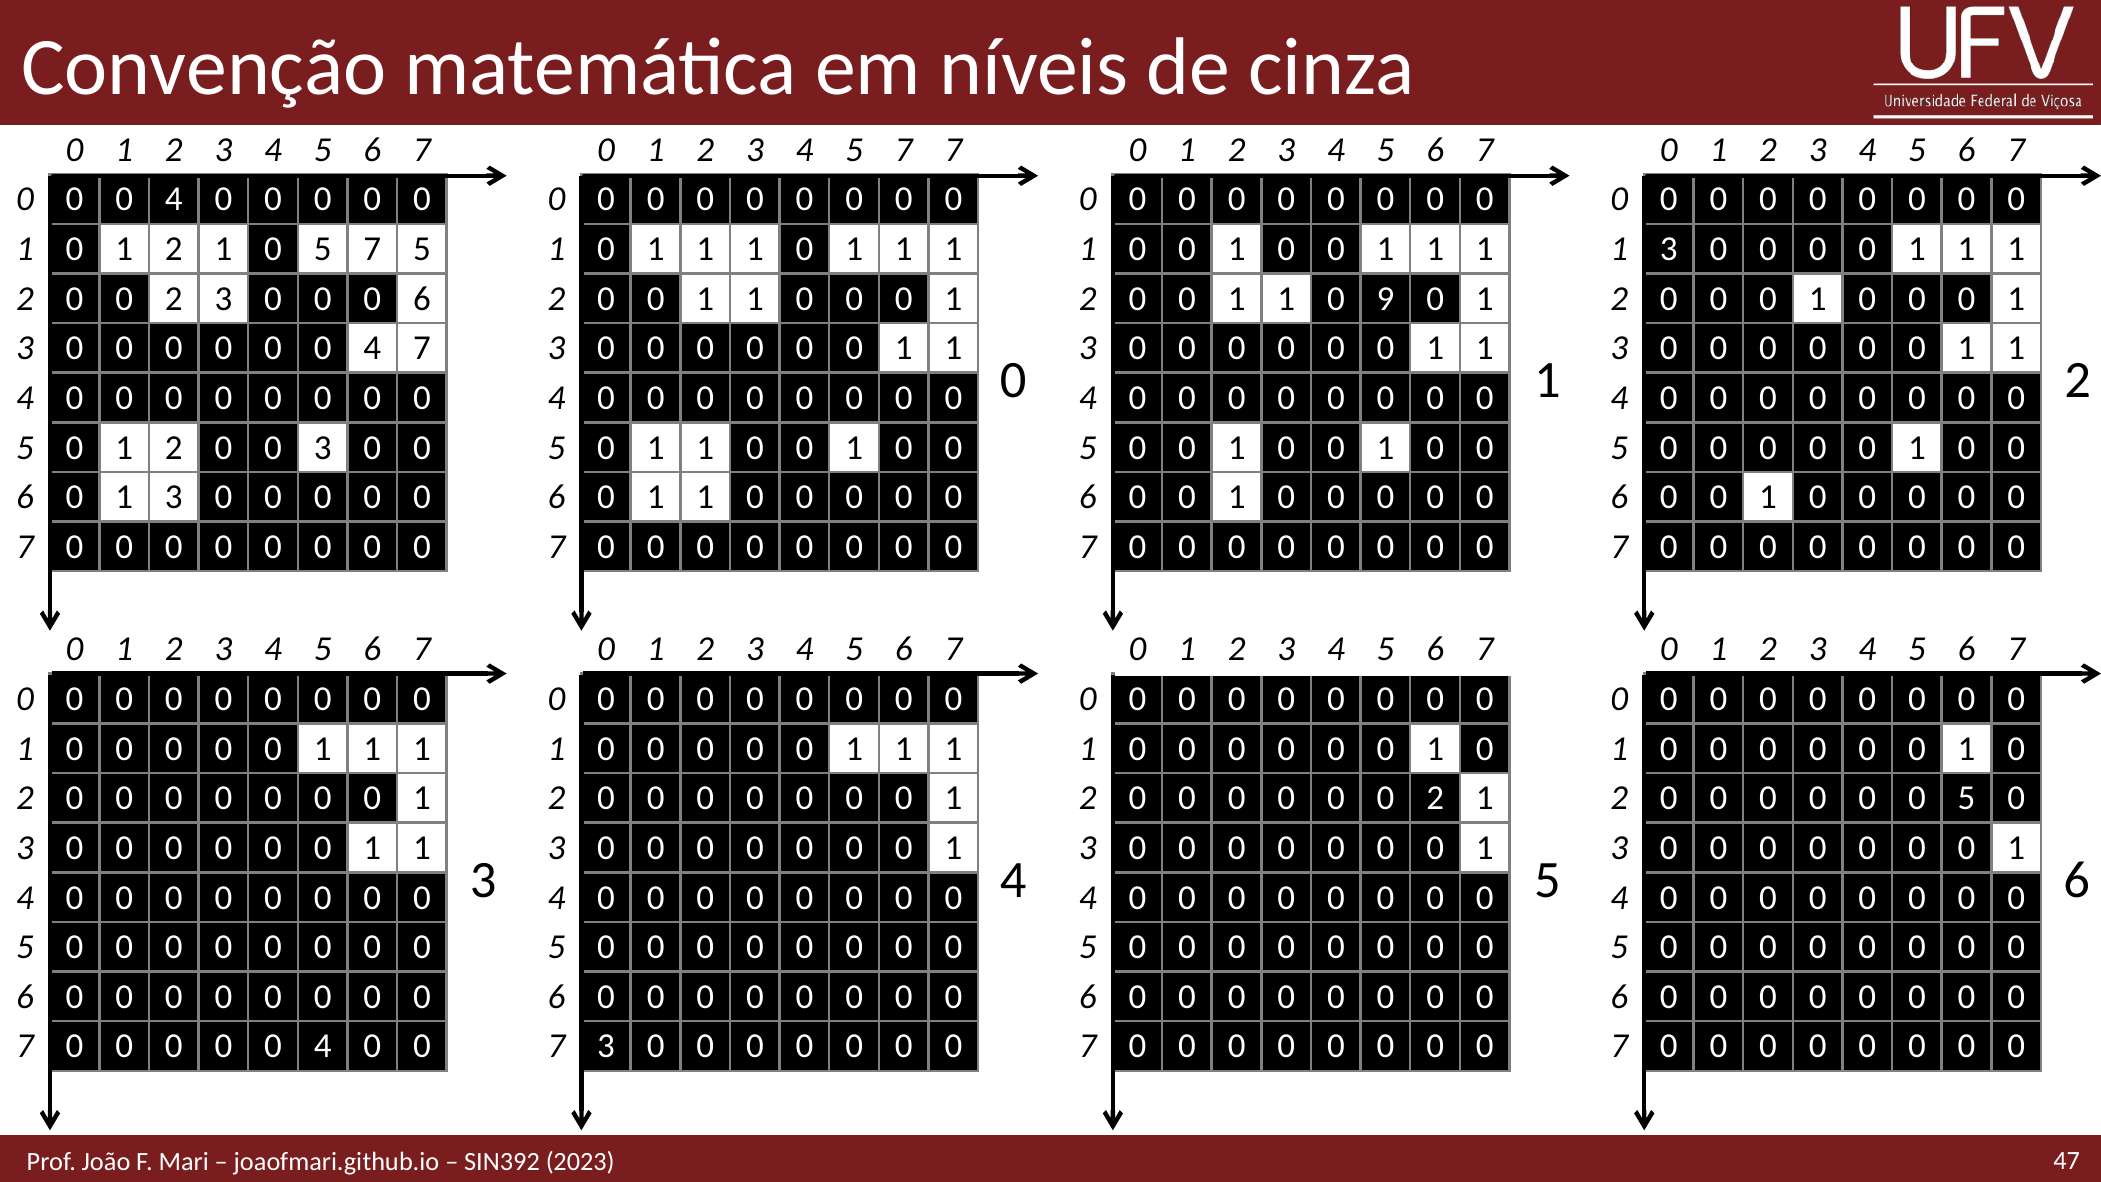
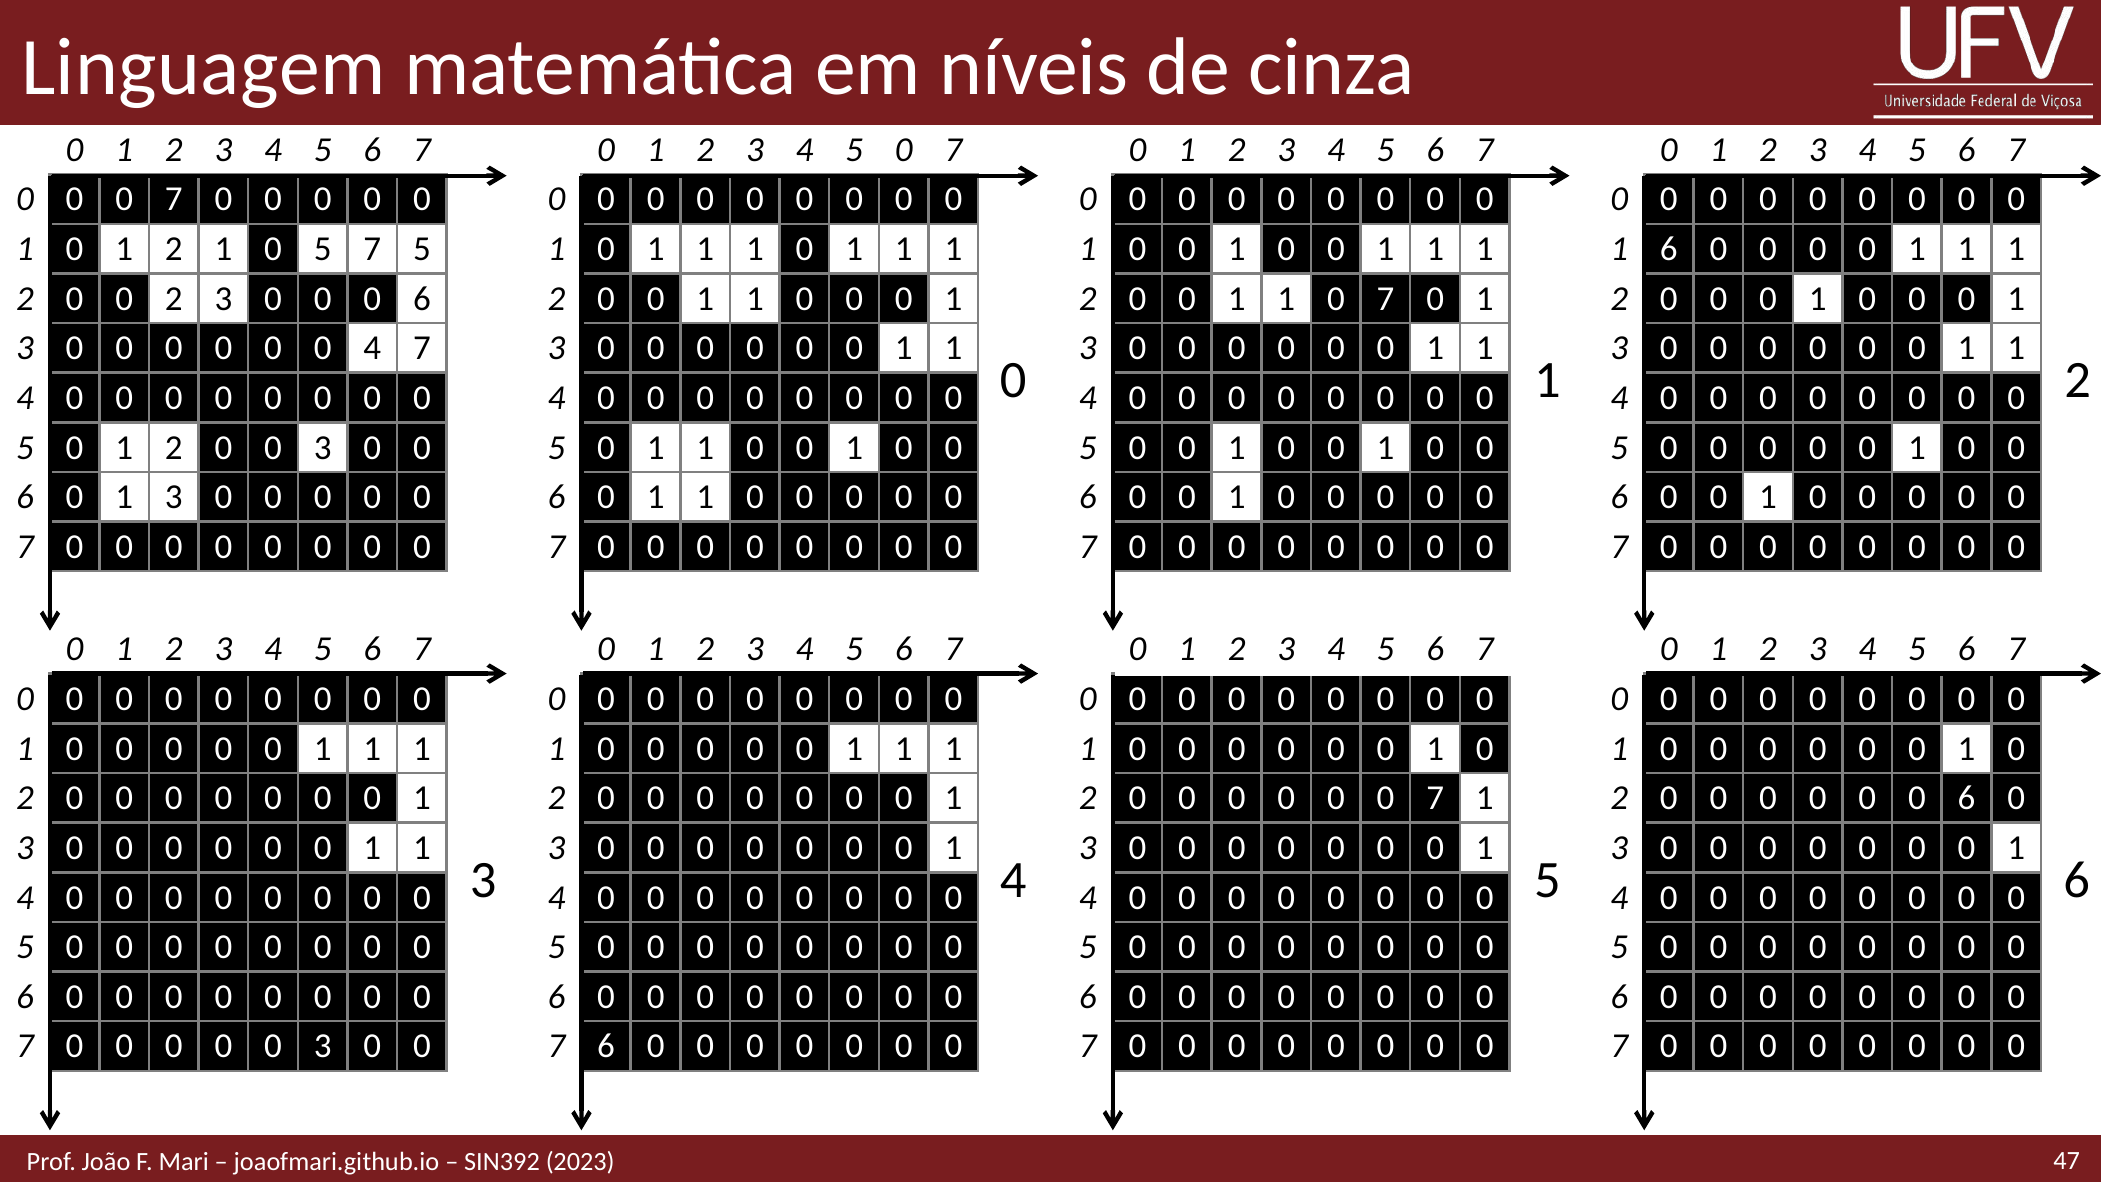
Convenção: Convenção -> Linguagem
4 5 7: 7 -> 0
4 at (174, 199): 4 -> 7
3 at (1669, 249): 3 -> 6
1 0 9: 9 -> 7
2 at (1435, 798): 2 -> 7
5 at (1967, 798): 5 -> 6
4 at (323, 1046): 4 -> 3
7 3: 3 -> 6
